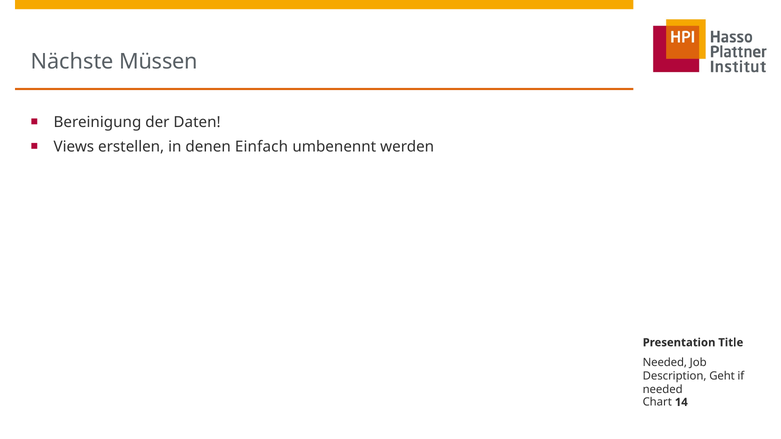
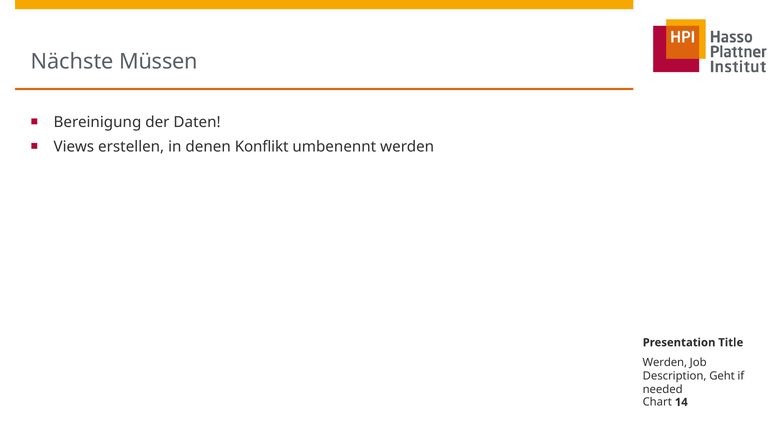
Einfach: Einfach -> Konflikt
Needed at (665, 363): Needed -> Werden
